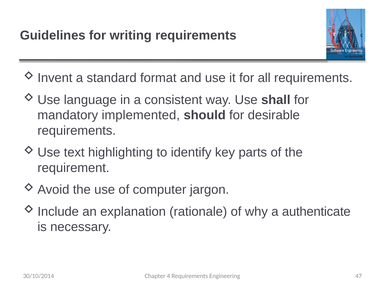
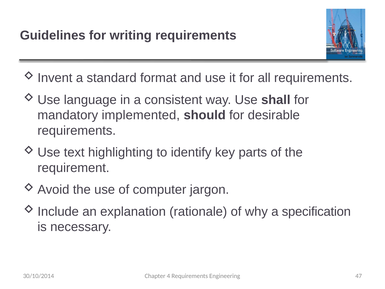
authenticate: authenticate -> specification
